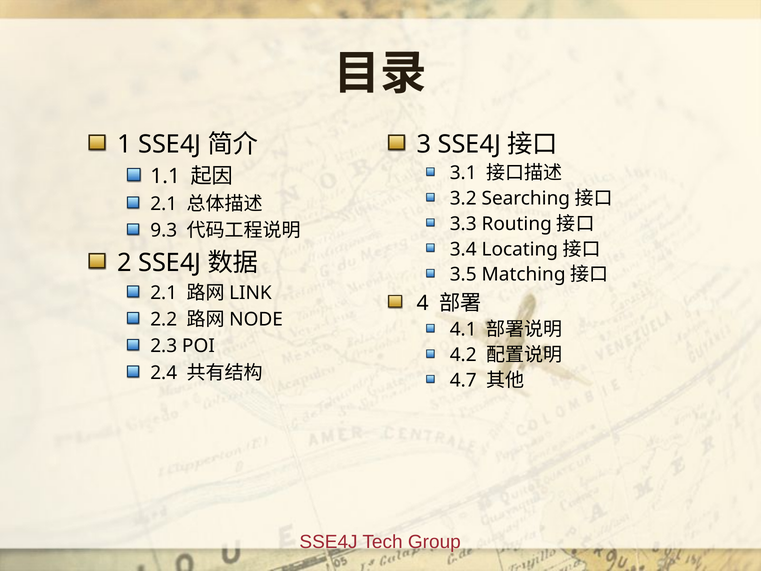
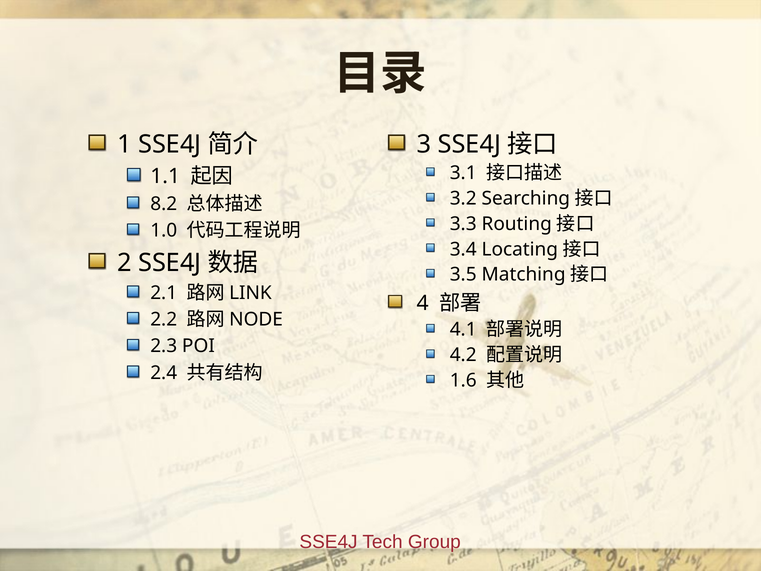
2.1 at (164, 204): 2.1 -> 8.2
9.3: 9.3 -> 1.0
4.7: 4.7 -> 1.6
